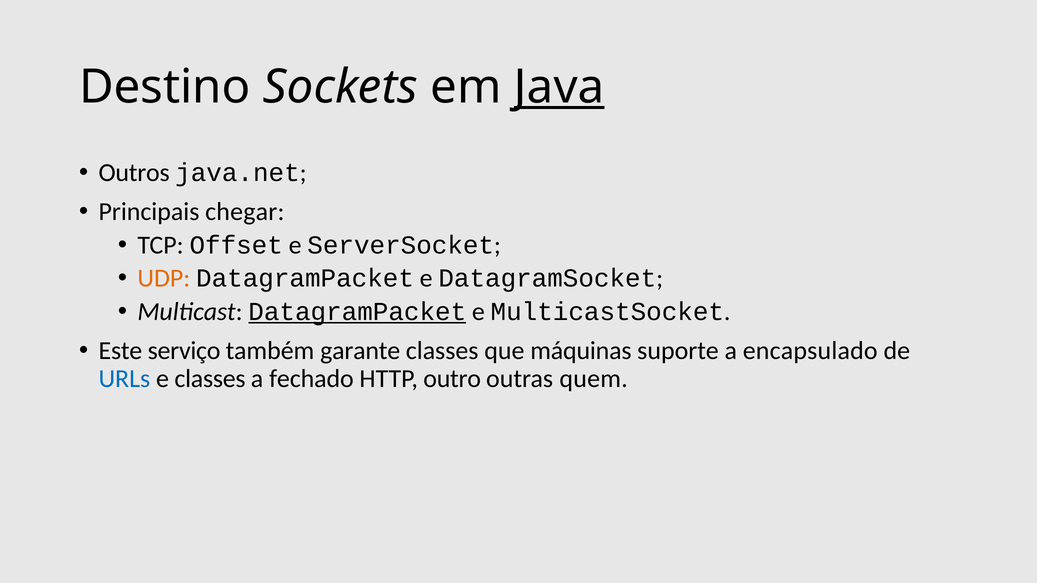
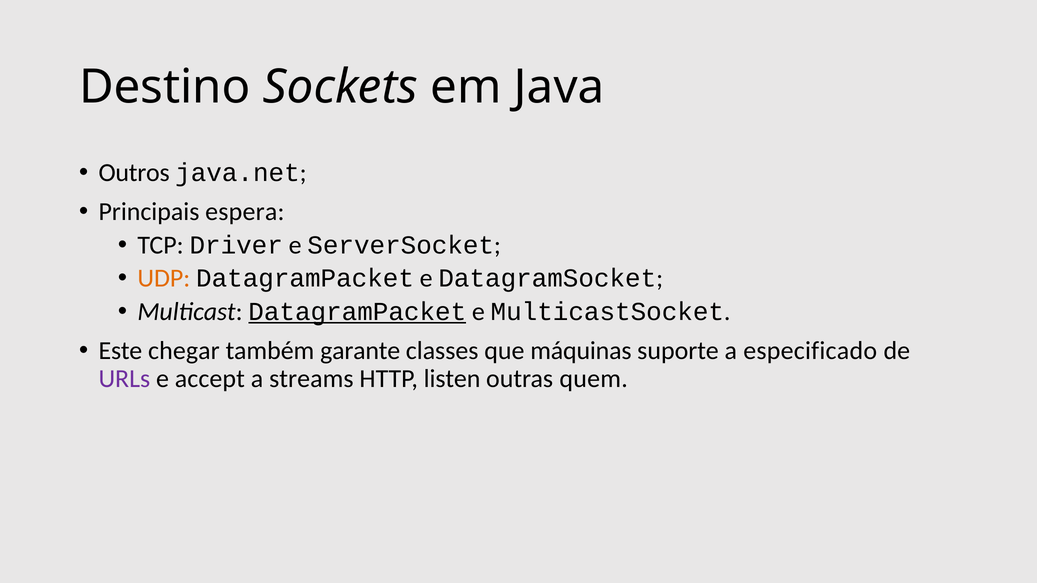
Java underline: present -> none
chegar: chegar -> espera
Offset: Offset -> Driver
serviço: serviço -> chegar
encapsulado: encapsulado -> especificado
URLs colour: blue -> purple
e classes: classes -> accept
fechado: fechado -> streams
outro: outro -> listen
